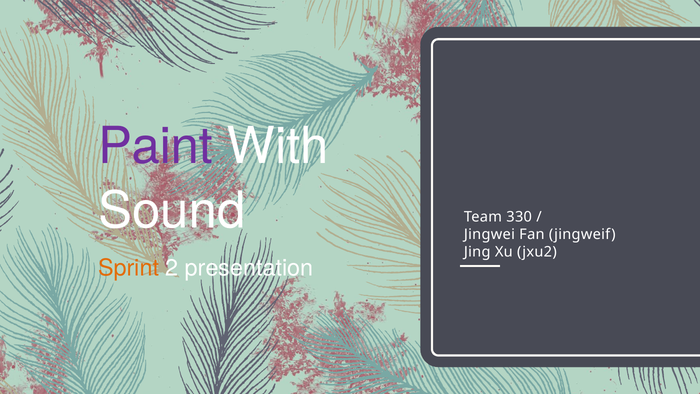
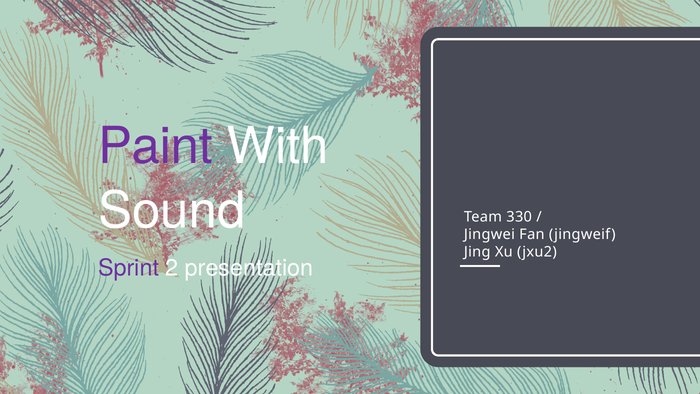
Sprint colour: orange -> purple
